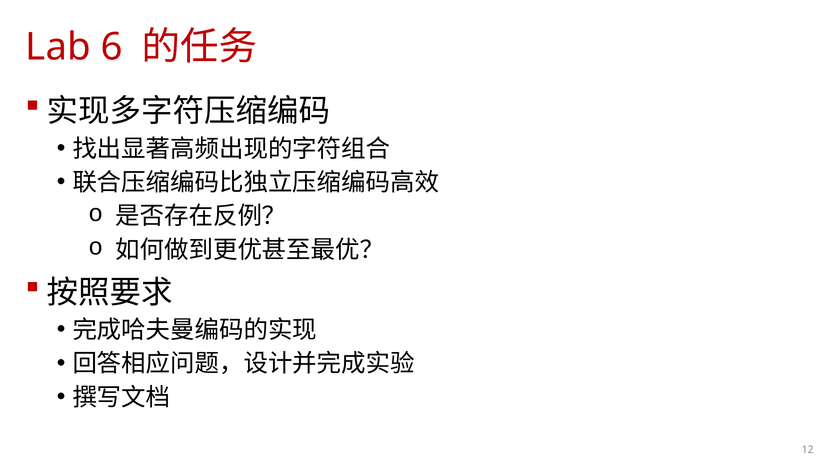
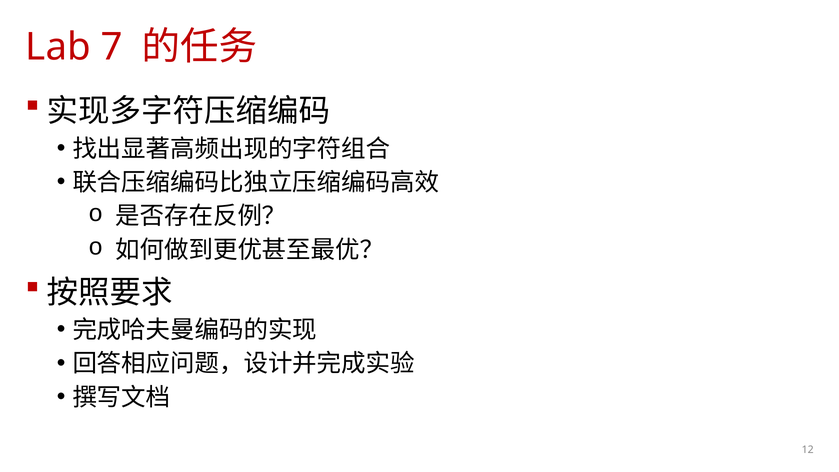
6: 6 -> 7
